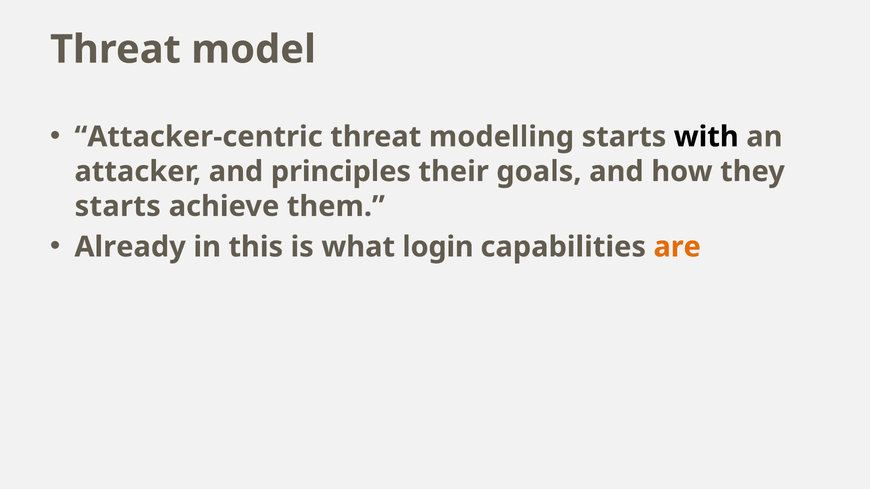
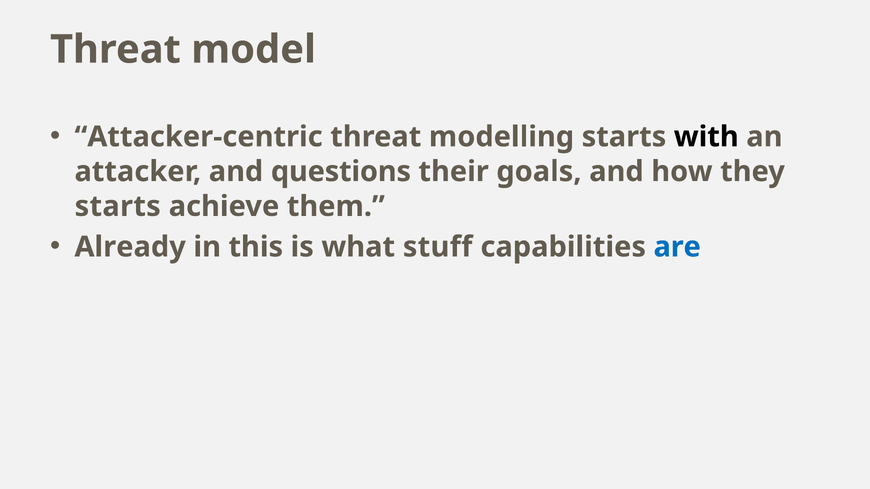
principles: principles -> questions
login: login -> stuff
are colour: orange -> blue
